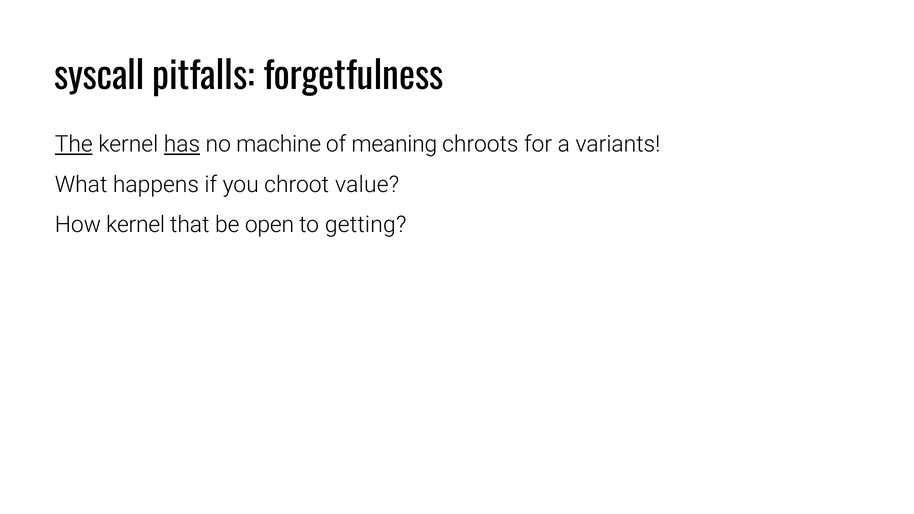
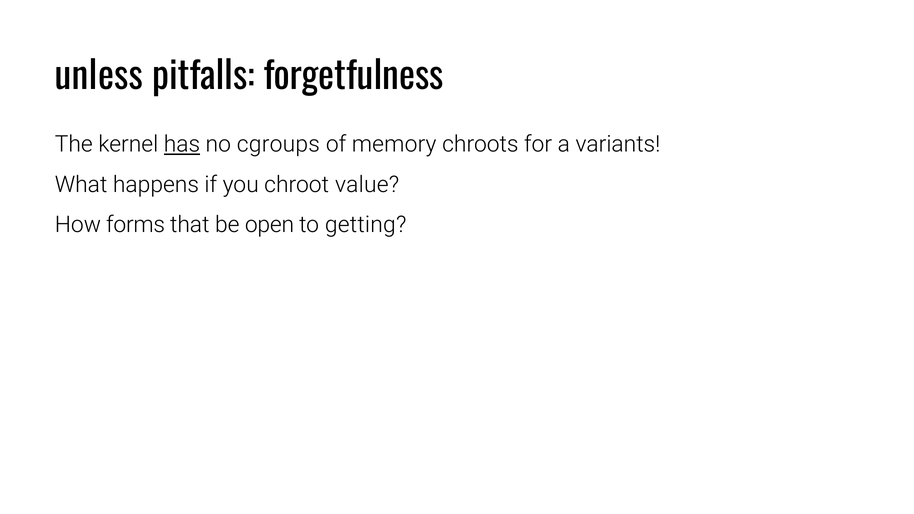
syscall: syscall -> unless
The underline: present -> none
machine: machine -> cgroups
meaning: meaning -> memory
How kernel: kernel -> forms
